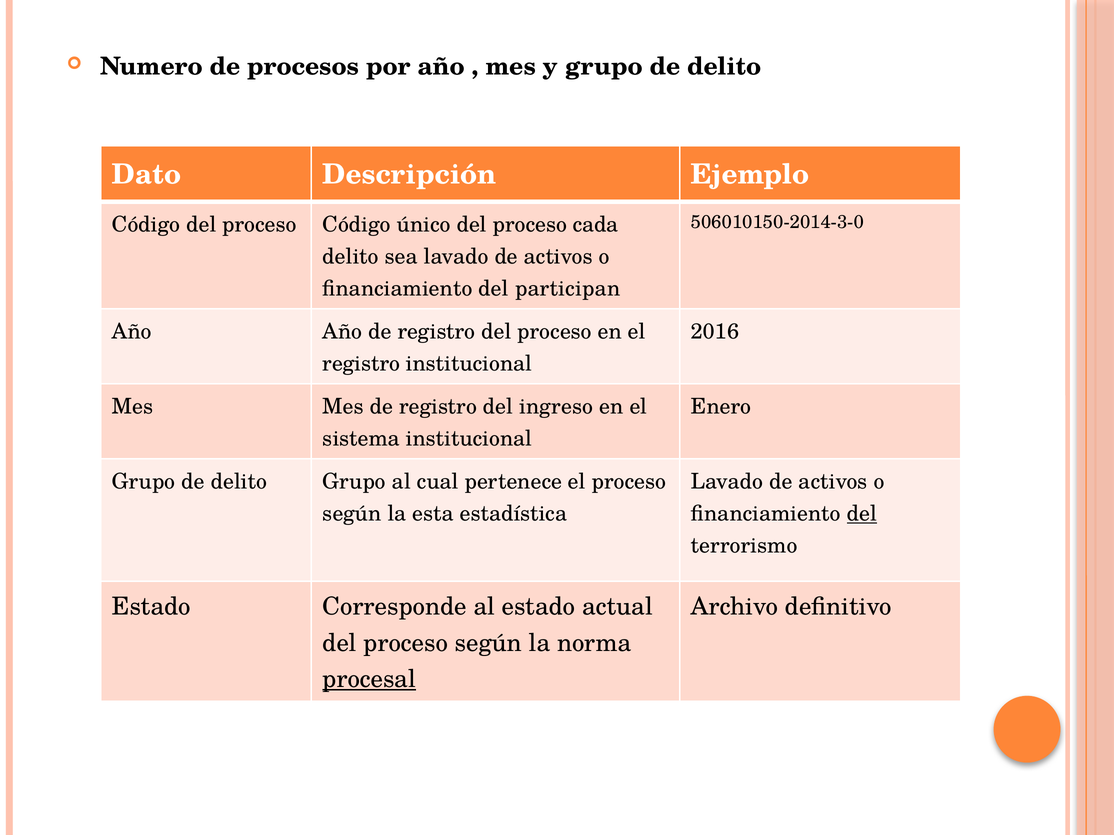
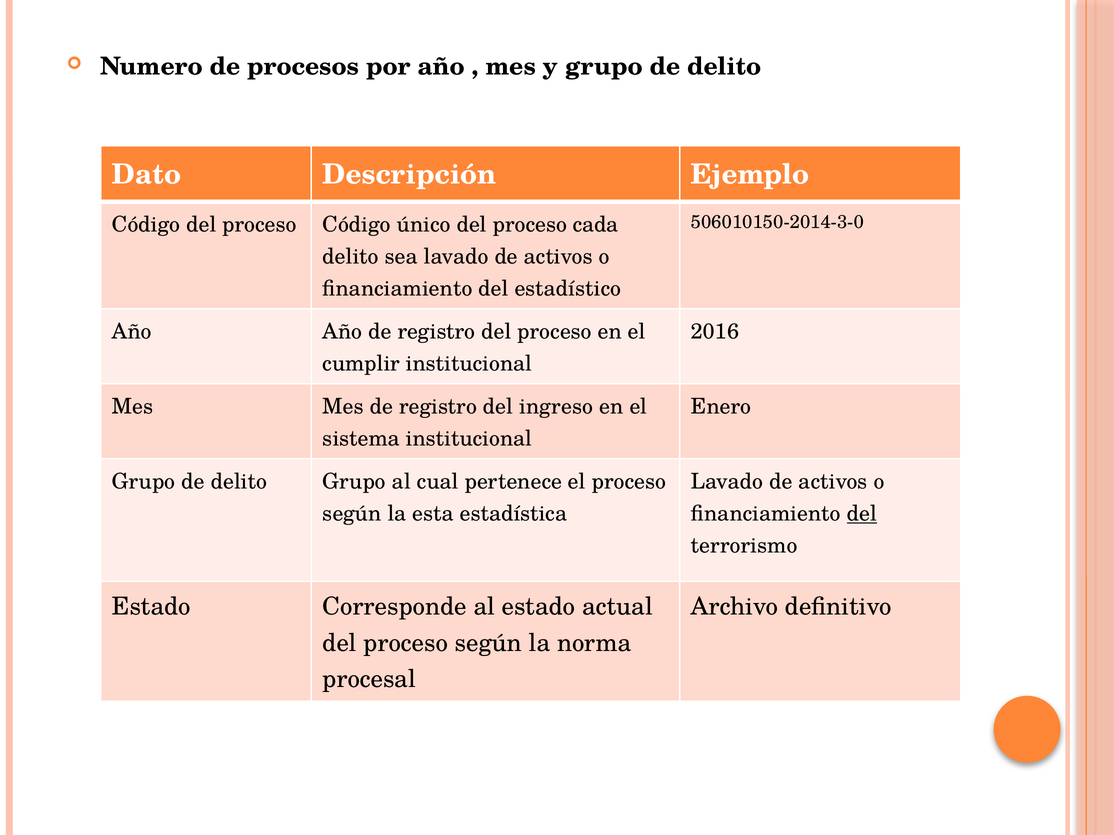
participan: participan -> estadístico
registro at (361, 364): registro -> cumplir
procesal underline: present -> none
